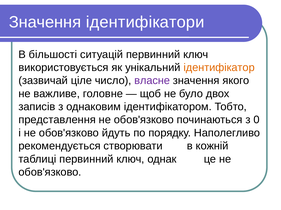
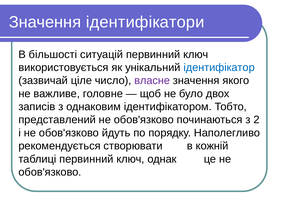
ідентифікатор colour: orange -> blue
представлення: представлення -> представлений
0: 0 -> 2
